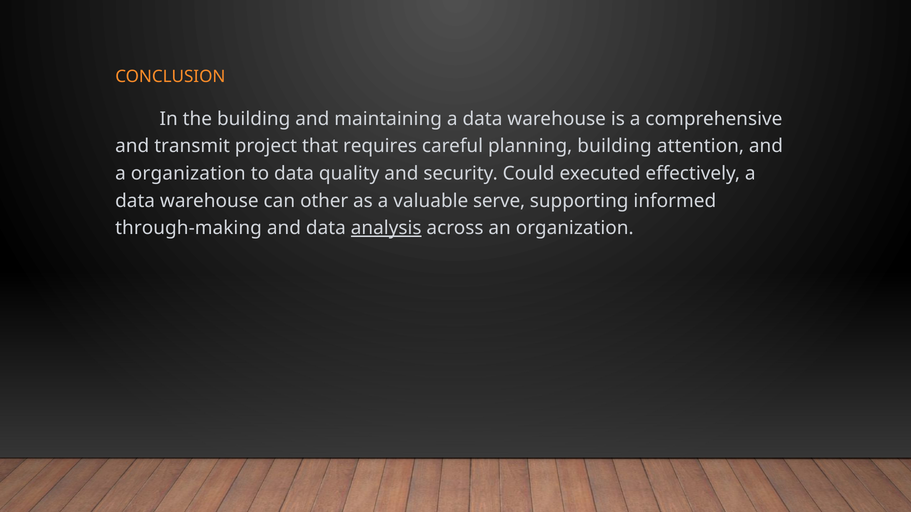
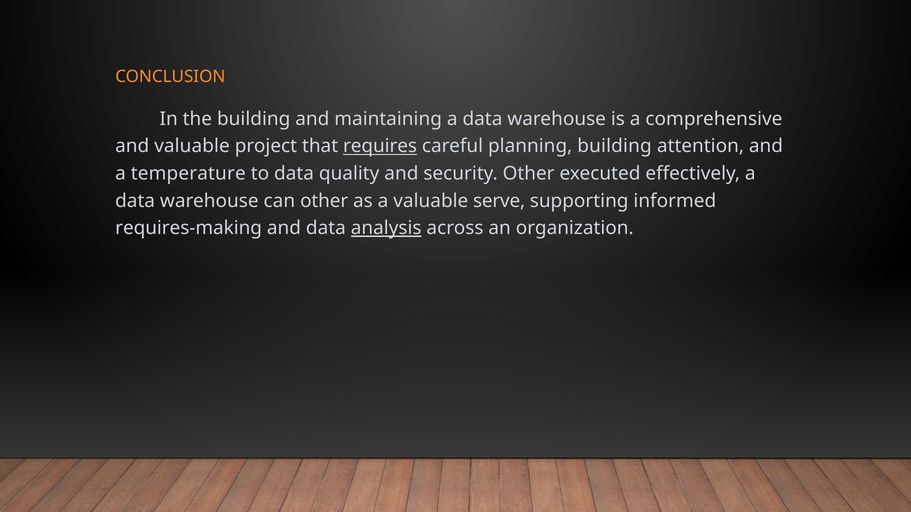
and transmit: transmit -> valuable
requires underline: none -> present
a organization: organization -> temperature
security Could: Could -> Other
through-making: through-making -> requires-making
